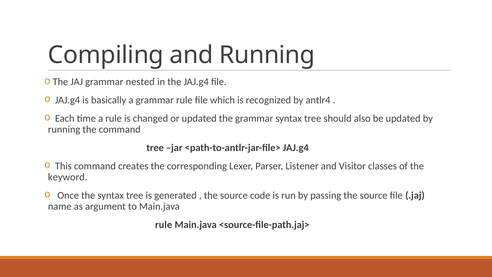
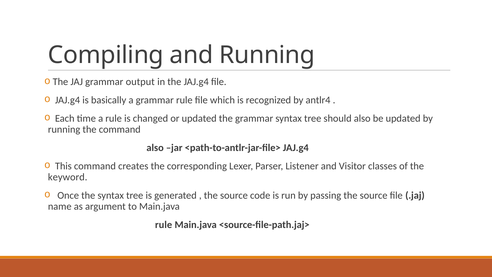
nested: nested -> output
tree at (155, 148): tree -> also
